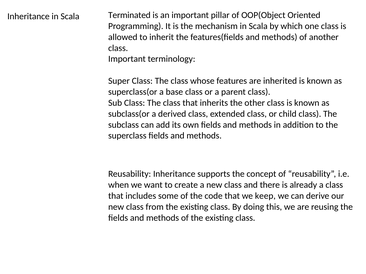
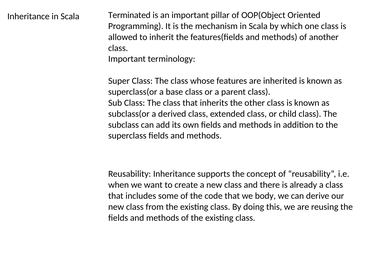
keep: keep -> body
